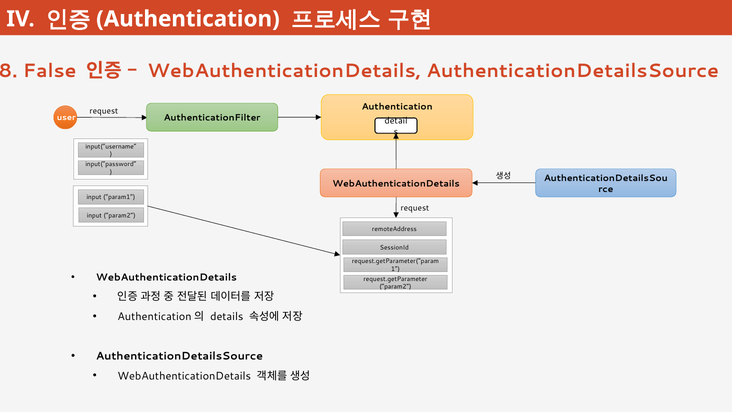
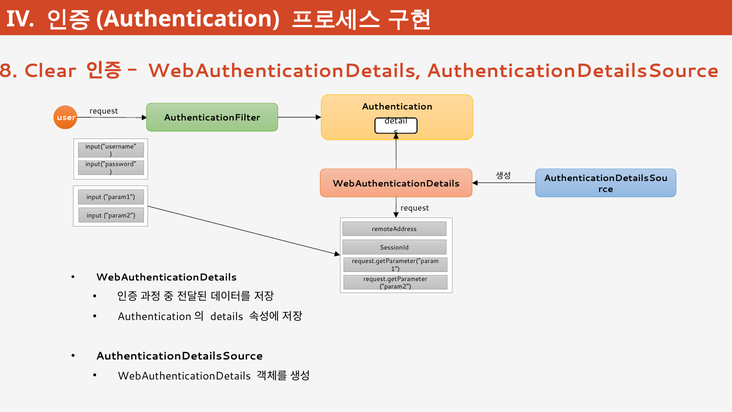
False: False -> Clear
